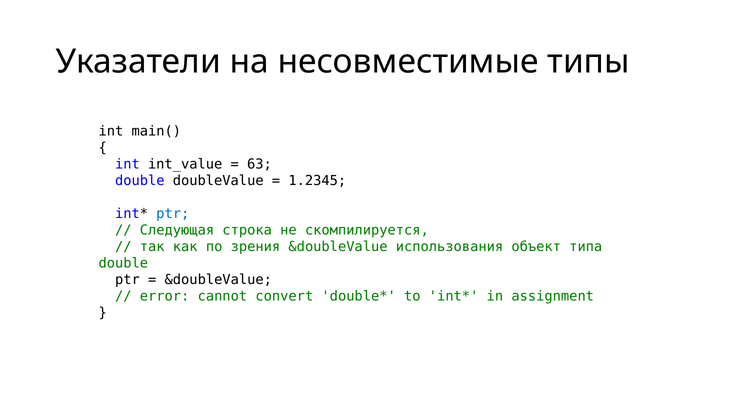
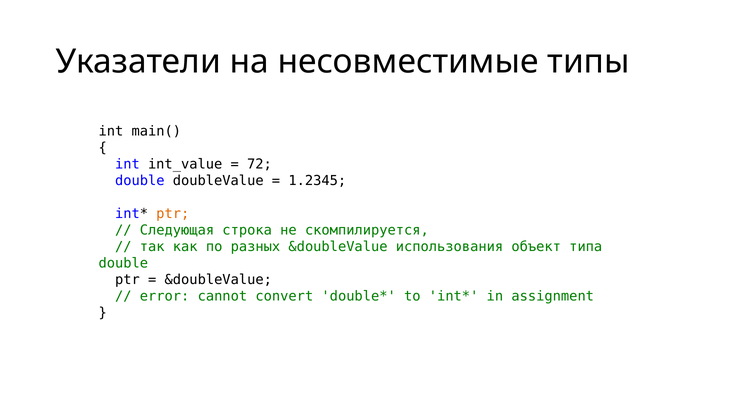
63: 63 -> 72
ptr at (173, 214) colour: blue -> orange
зрения: зрения -> разных
